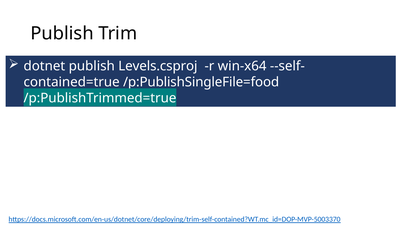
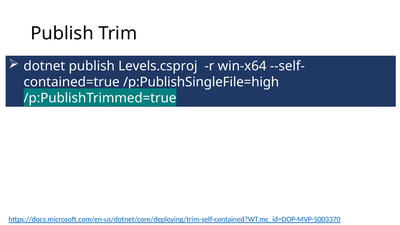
/p:PublishSingleFile=food: /p:PublishSingleFile=food -> /p:PublishSingleFile=high
